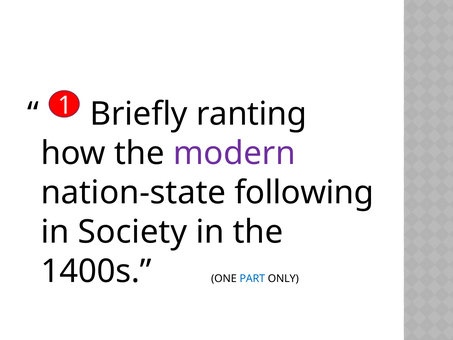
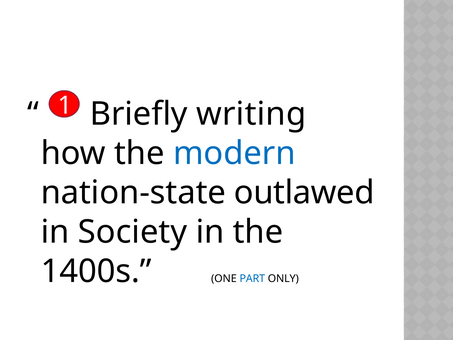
ranting: ranting -> writing
modern colour: purple -> blue
following: following -> outlawed
